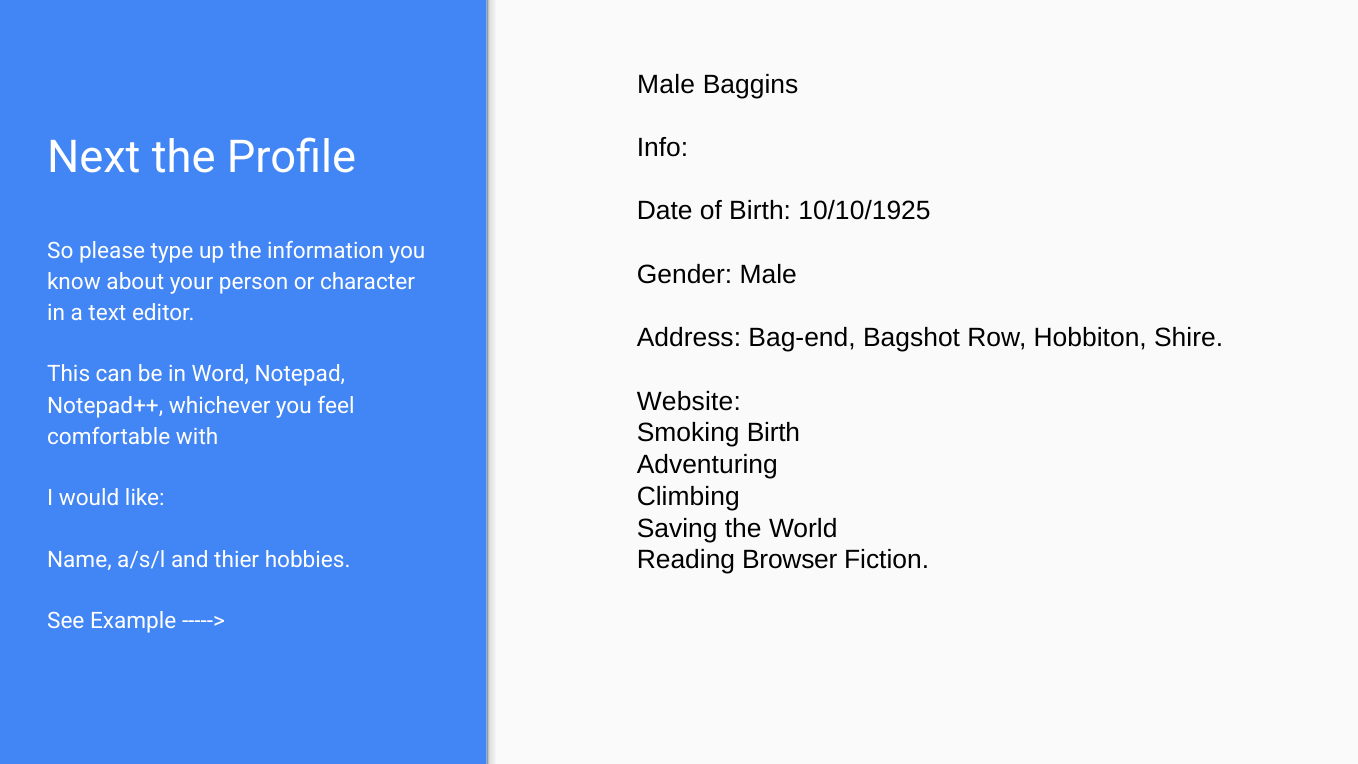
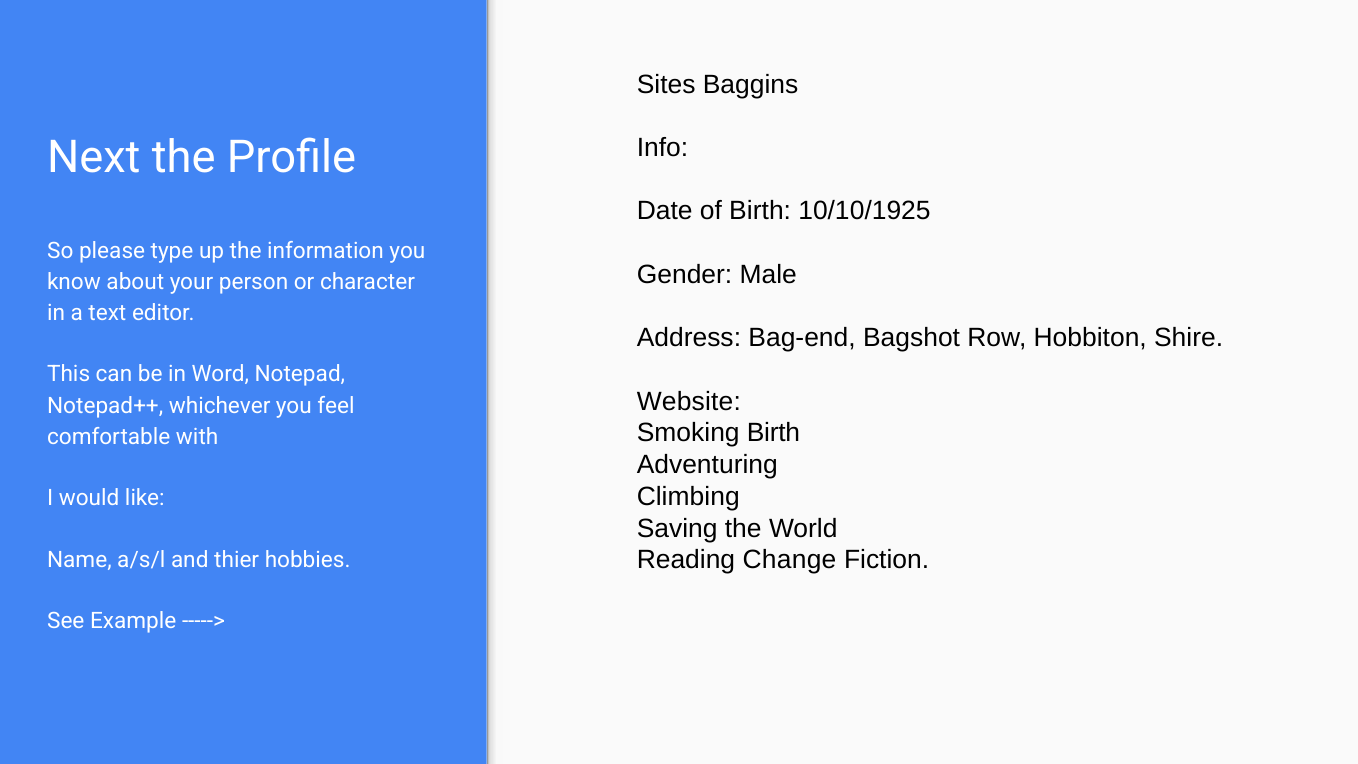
Male at (666, 84): Male -> Sites
Browser: Browser -> Change
